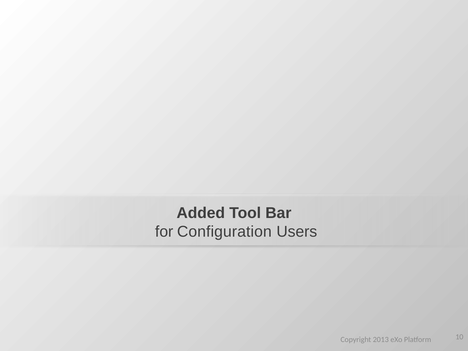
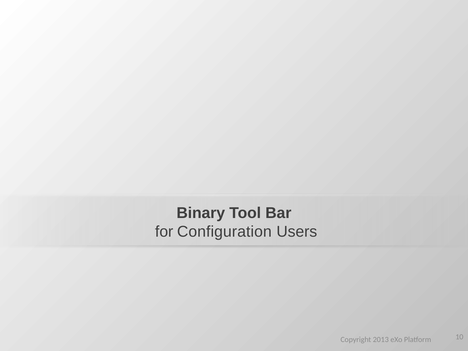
Added: Added -> Binary
